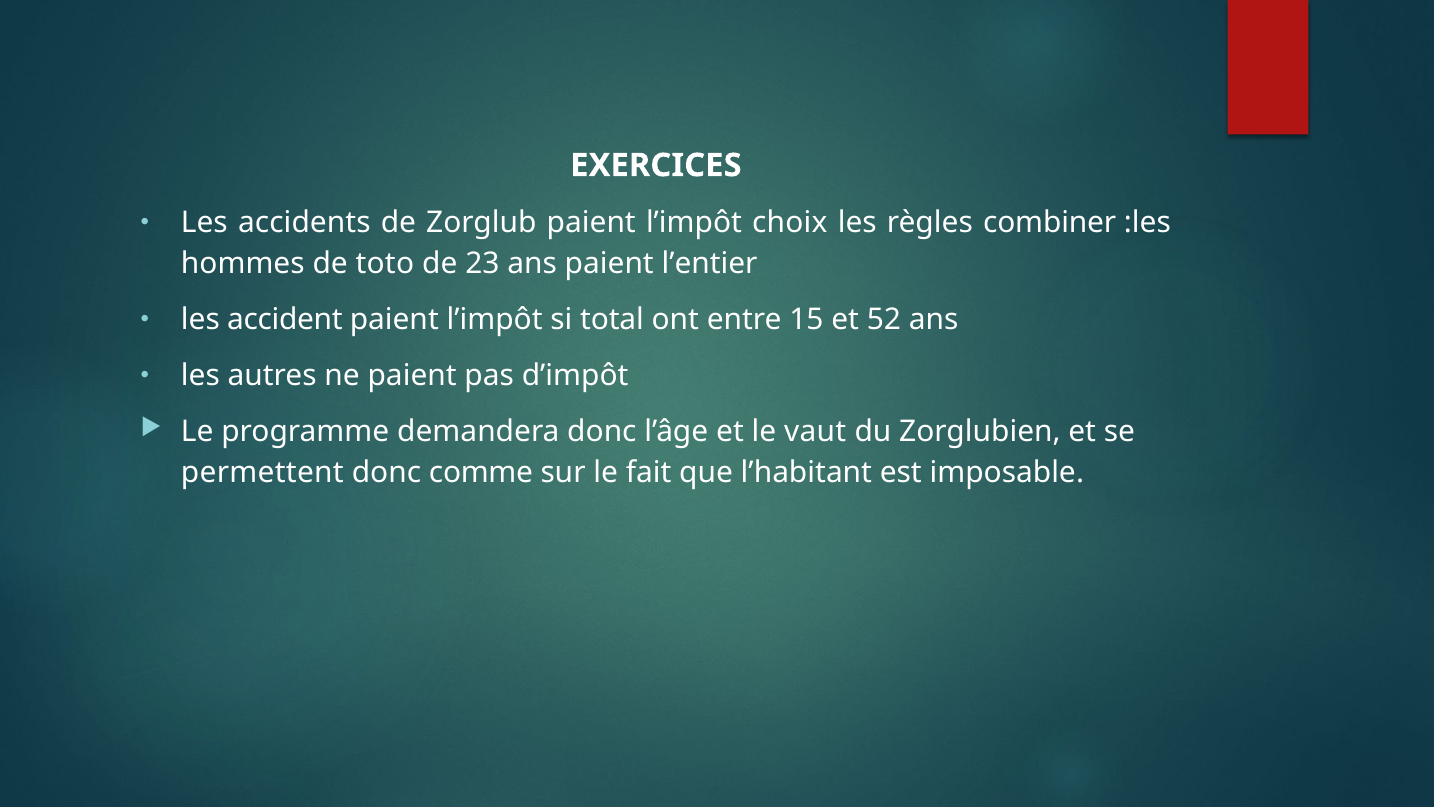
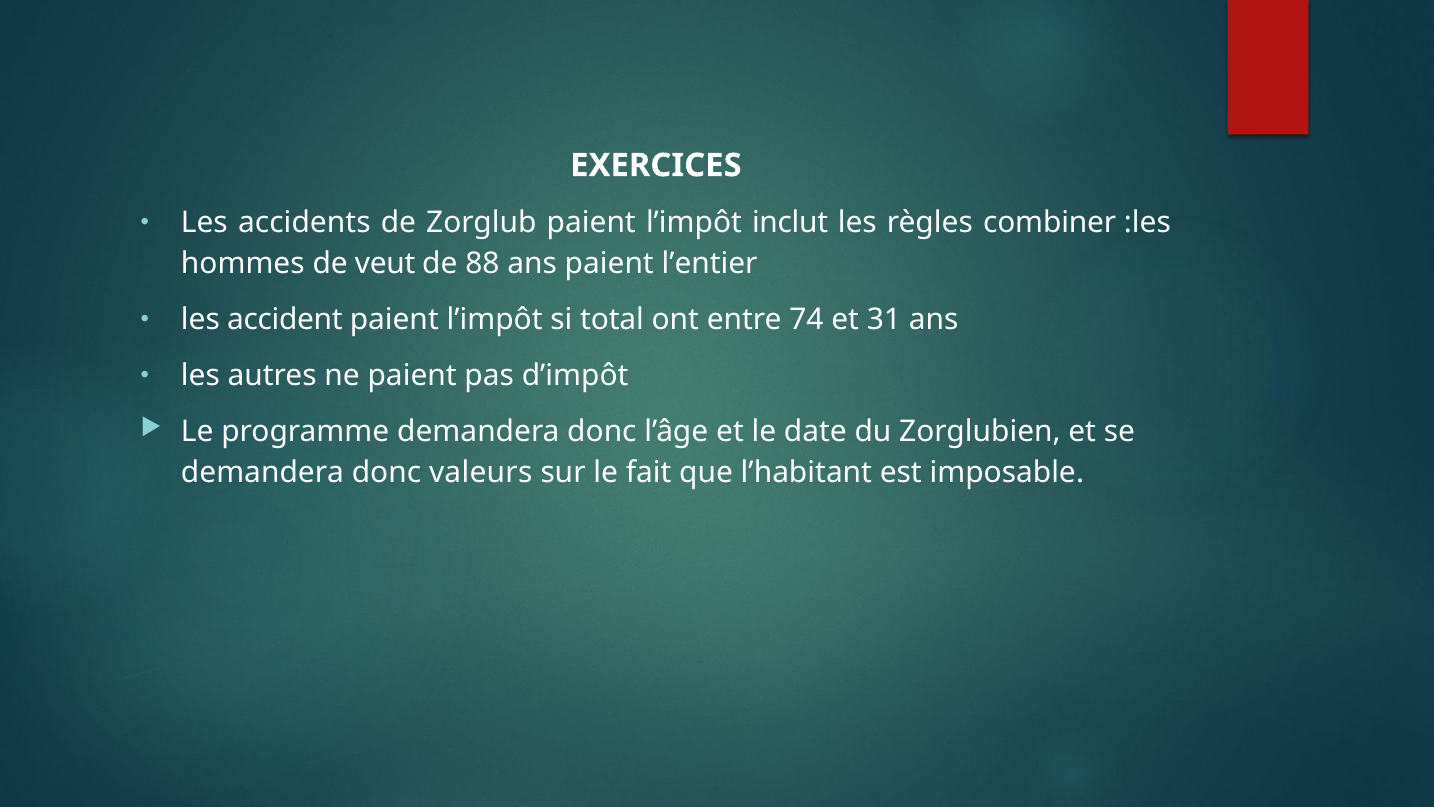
choix: choix -> inclut
toto: toto -> veut
23: 23 -> 88
15: 15 -> 74
52: 52 -> 31
vaut: vaut -> date
permettent at (262, 472): permettent -> demandera
comme: comme -> valeurs
